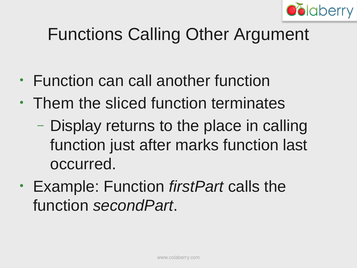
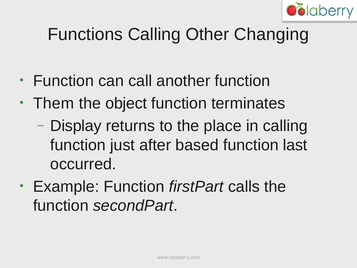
Argument: Argument -> Changing
sliced: sliced -> object
marks: marks -> based
